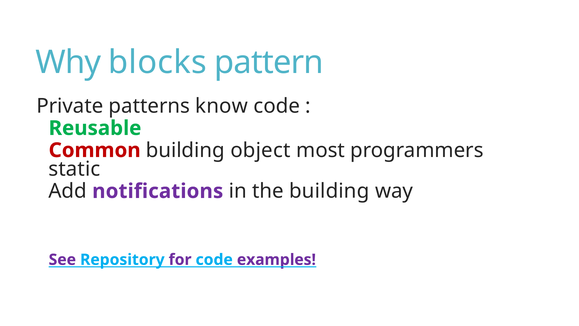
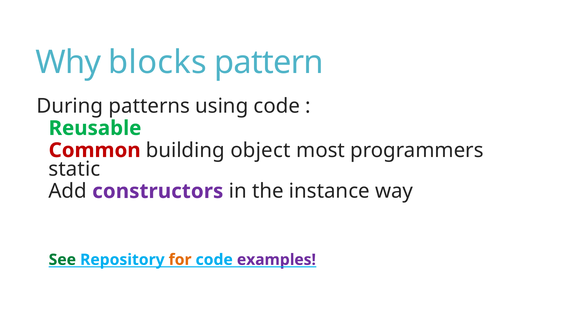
Private: Private -> During
know: know -> using
notifications: notifications -> constructors
the building: building -> instance
See colour: purple -> green
for colour: purple -> orange
